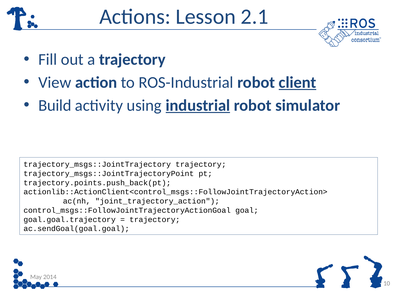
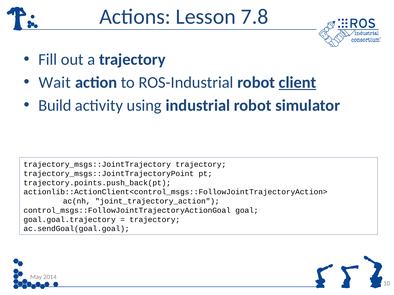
2.1: 2.1 -> 7.8
View: View -> Wait
industrial underline: present -> none
